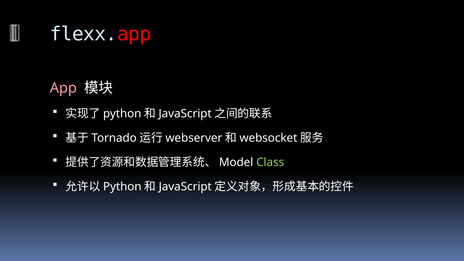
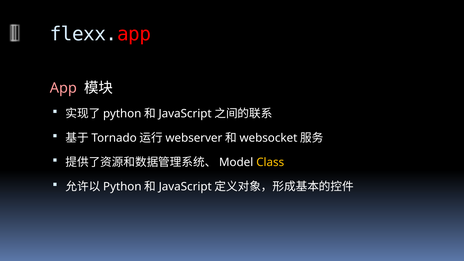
Class colour: light green -> yellow
